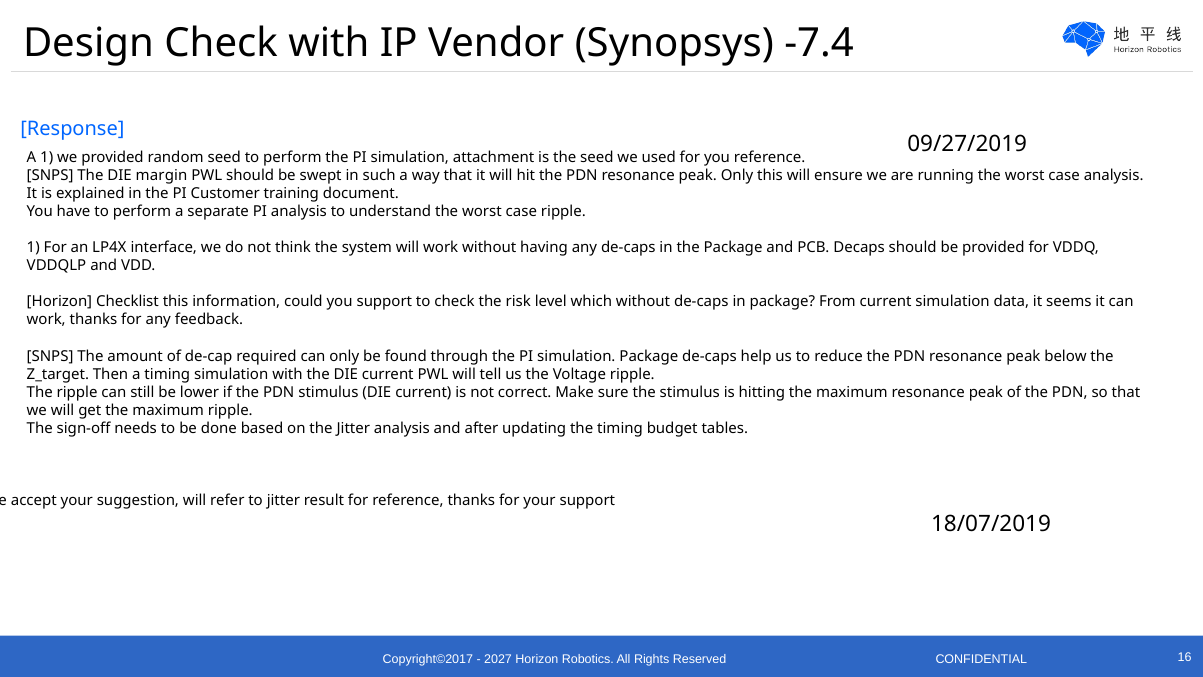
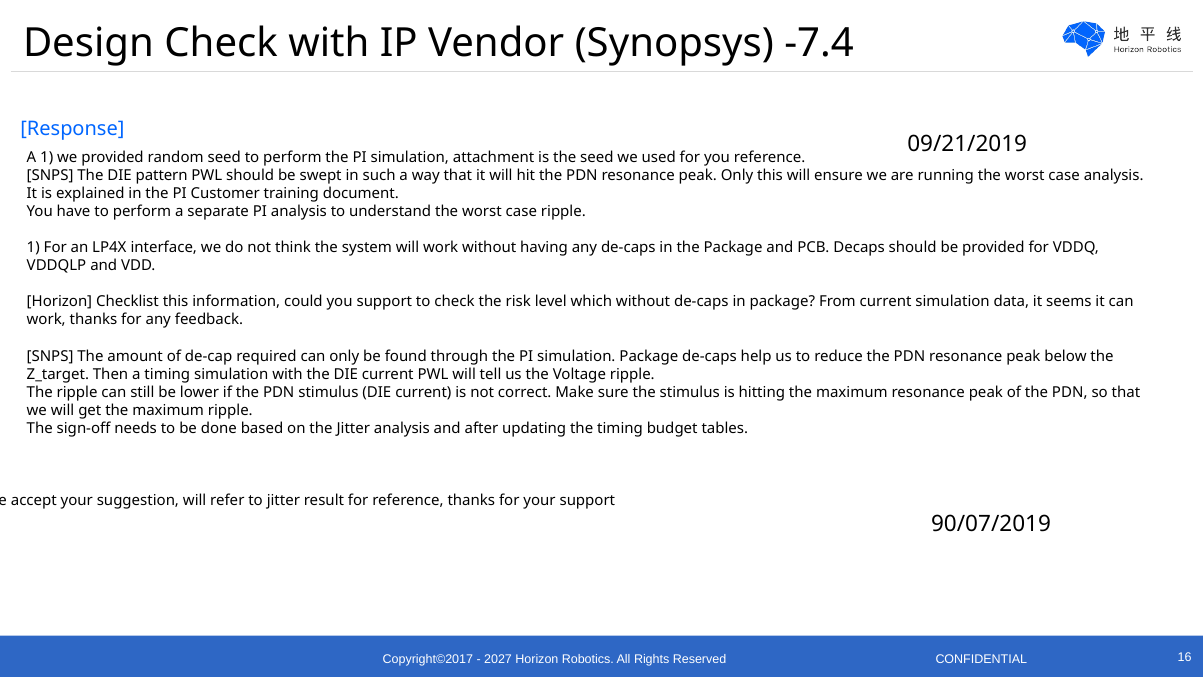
09/27/2019: 09/27/2019 -> 09/21/2019
margin: margin -> pattern
18/07/2019: 18/07/2019 -> 90/07/2019
